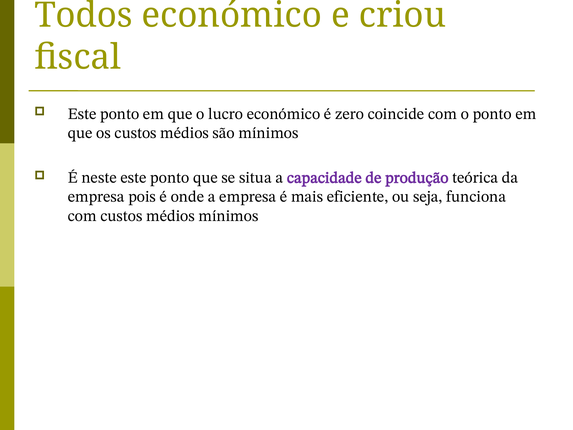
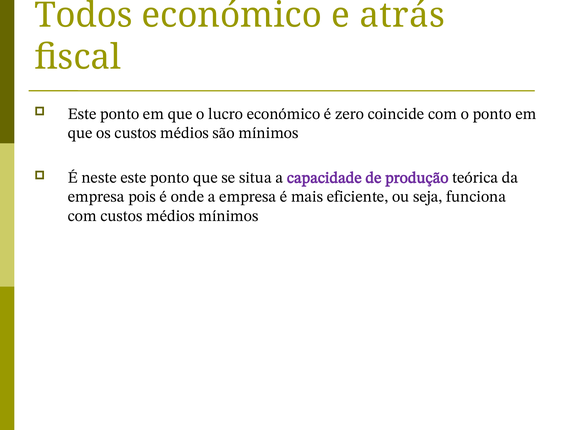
criou: criou -> atrás
